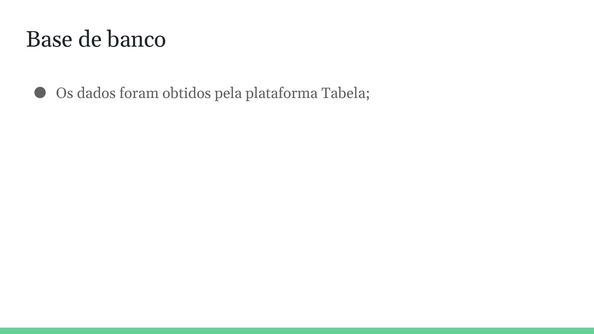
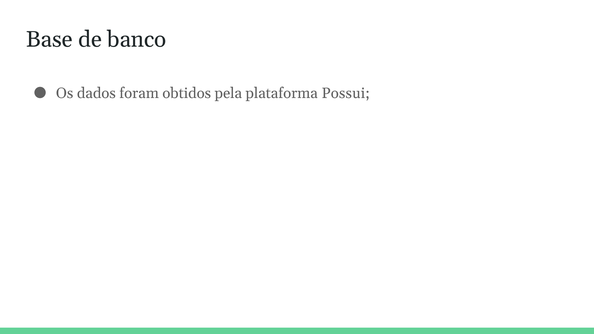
Tabela: Tabela -> Possui
